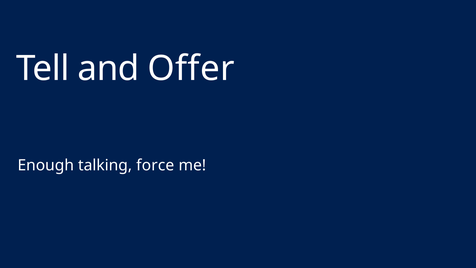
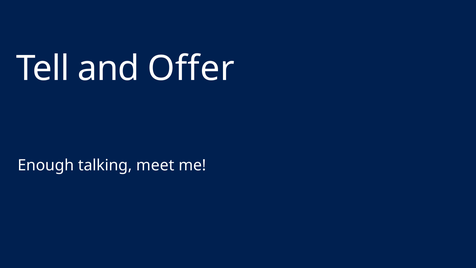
force: force -> meet
